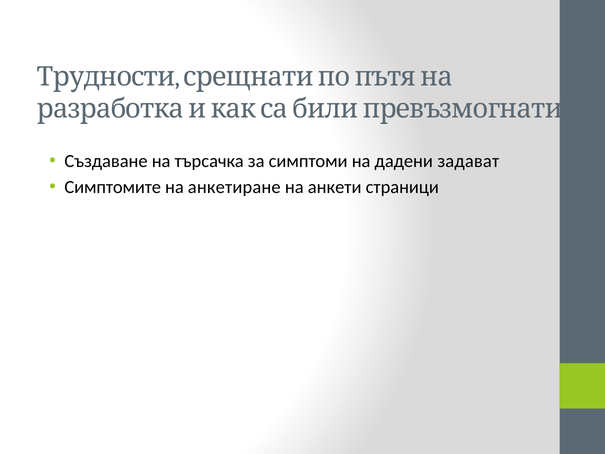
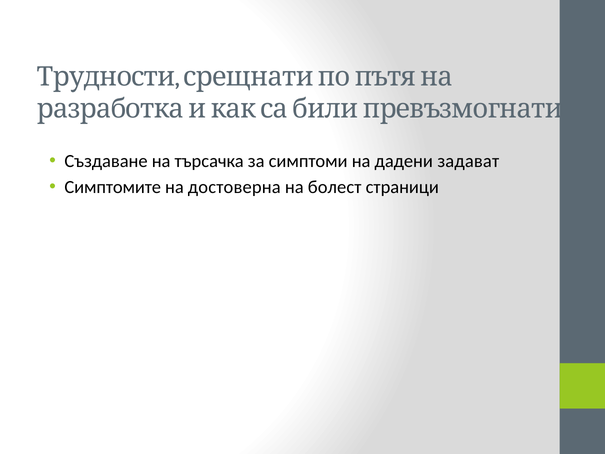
анкетиране: анкетиране -> достоверна
анкети: анкети -> болест
